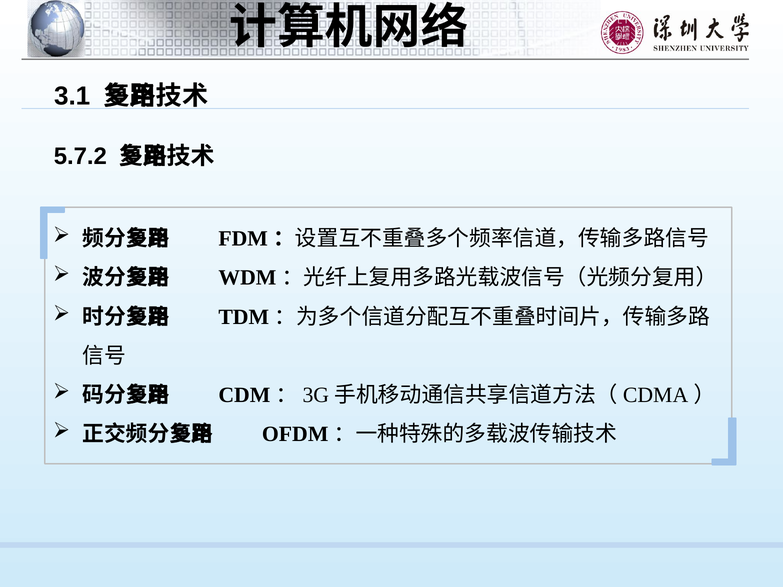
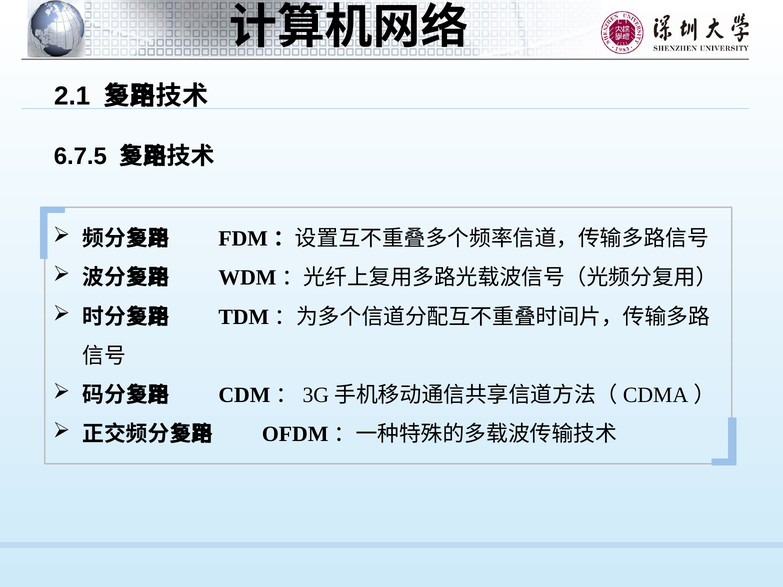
3.1: 3.1 -> 2.1
5.7.2: 5.7.2 -> 6.7.5
